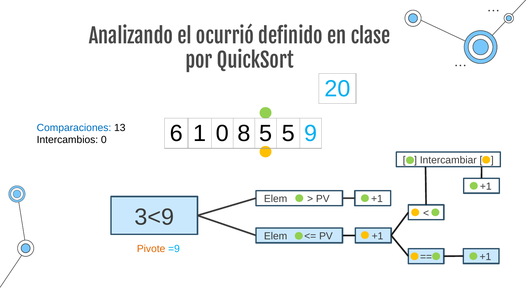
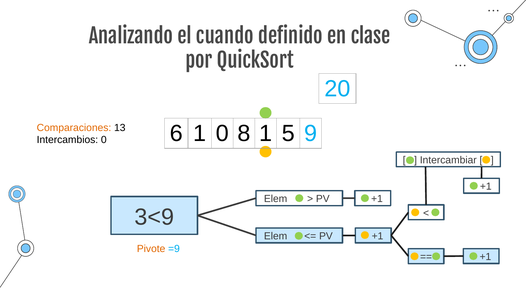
ocurrió: ocurrió -> cuando
8 5: 5 -> 1
Comparaciones colour: blue -> orange
